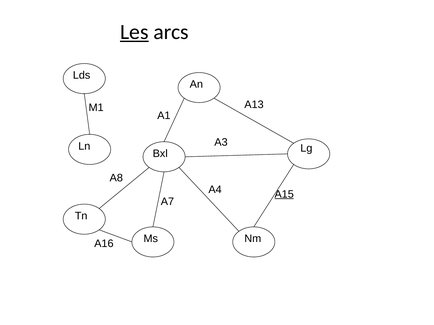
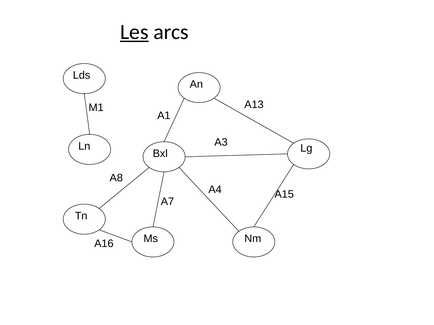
A15 underline: present -> none
